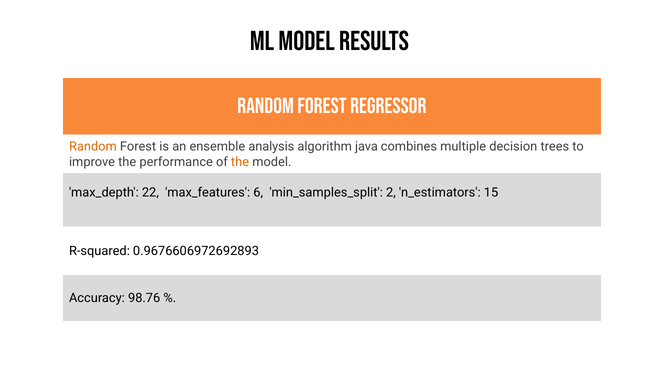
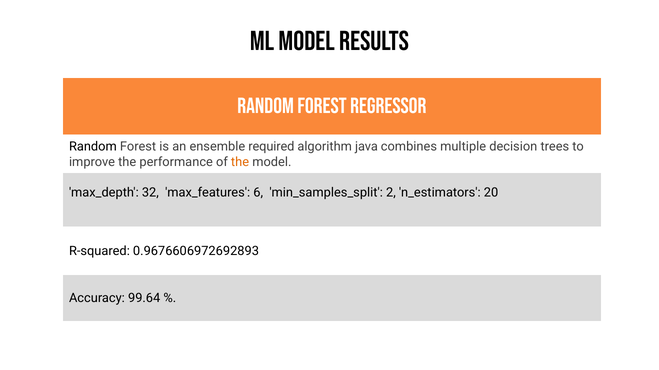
Random at (93, 147) colour: orange -> black
analysis: analysis -> required
22: 22 -> 32
15: 15 -> 20
98.76: 98.76 -> 99.64
